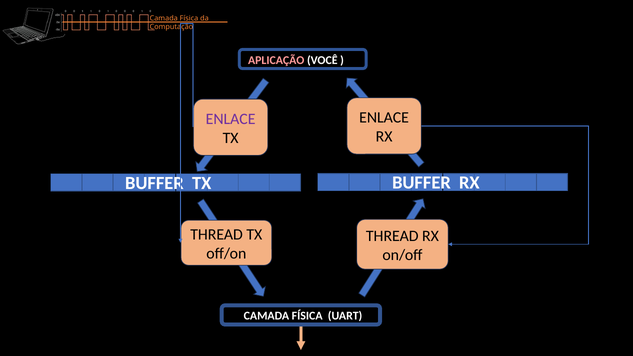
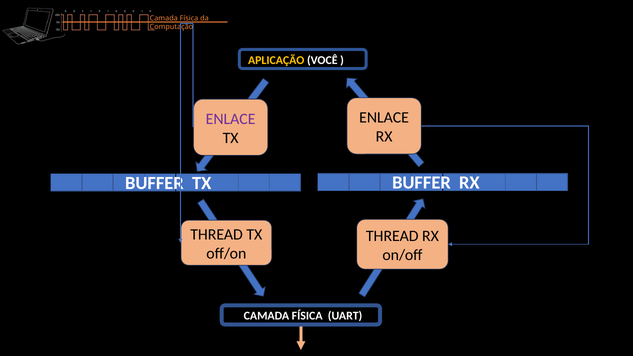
APLICAÇÃO colour: pink -> yellow
